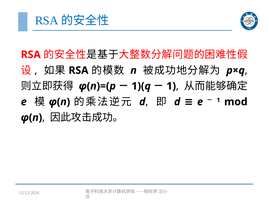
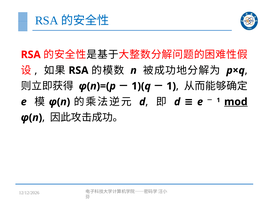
mod underline: none -> present
